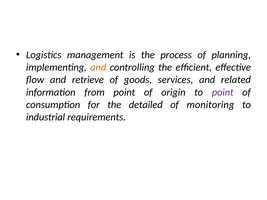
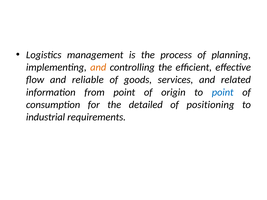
retrieve: retrieve -> reliable
point at (223, 92) colour: purple -> blue
monitoring: monitoring -> positioning
